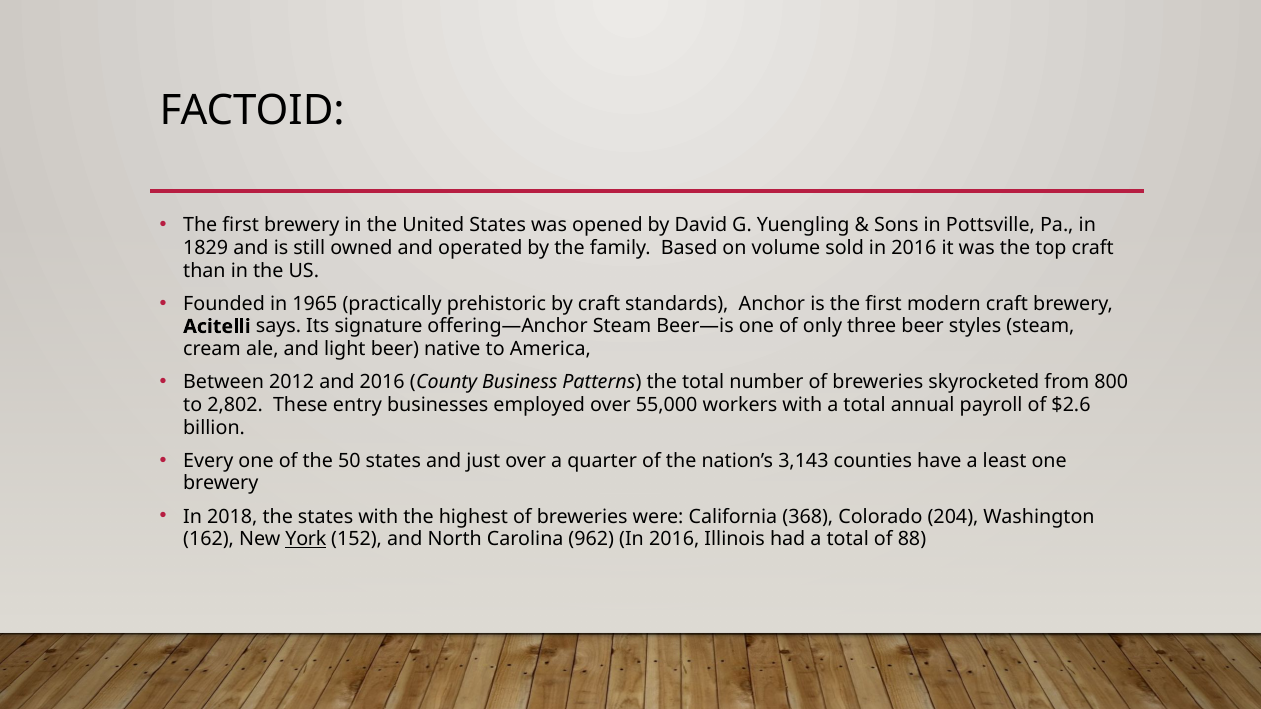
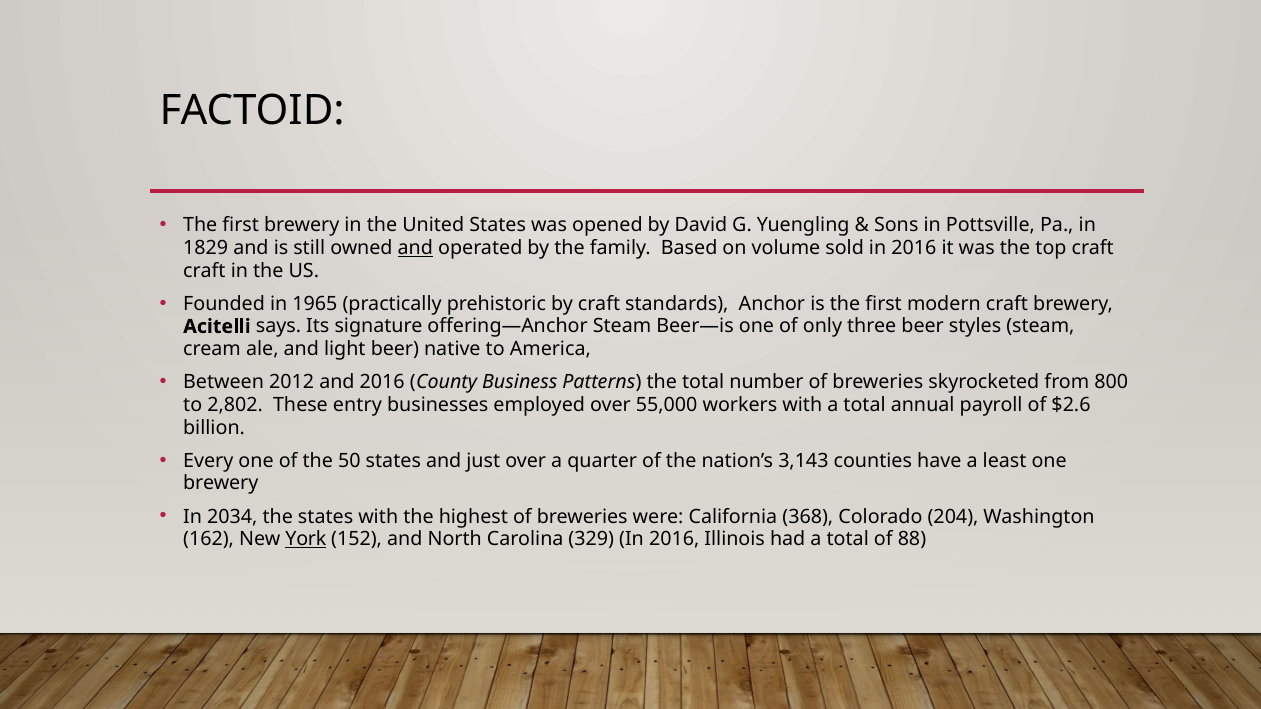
and at (415, 248) underline: none -> present
than at (204, 271): than -> craft
2018: 2018 -> 2034
962: 962 -> 329
